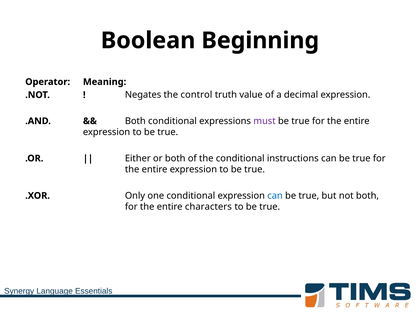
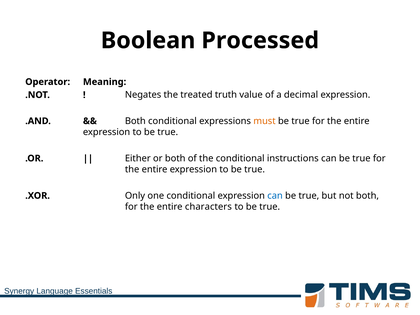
Beginning: Beginning -> Processed
control: control -> treated
must colour: purple -> orange
